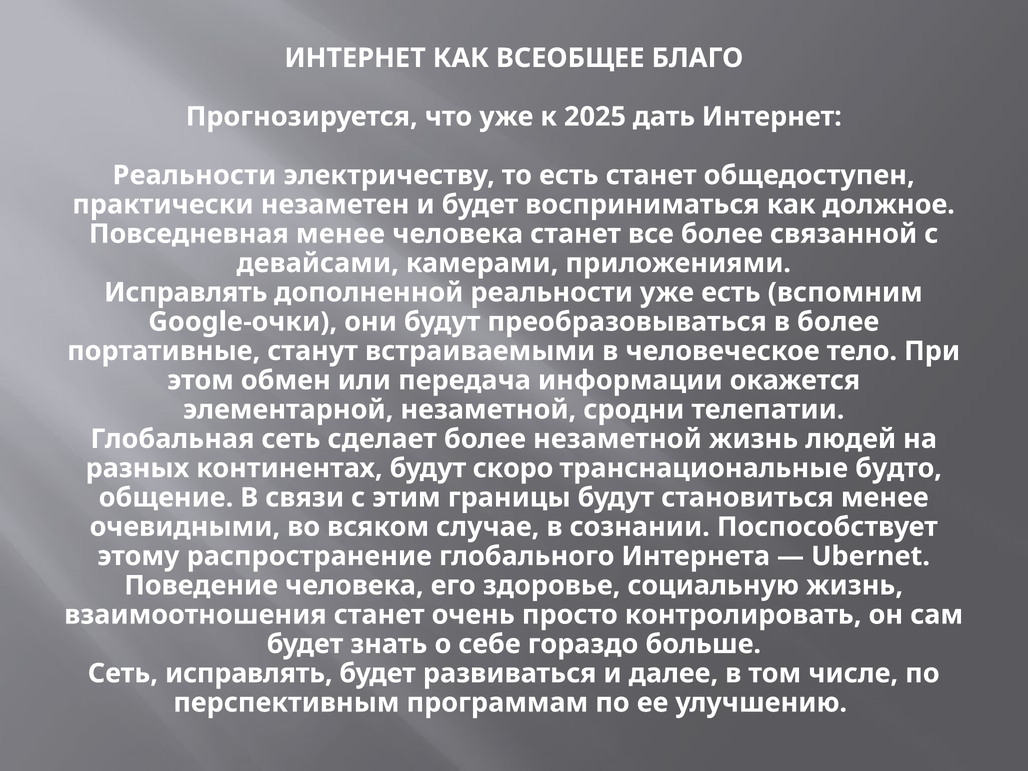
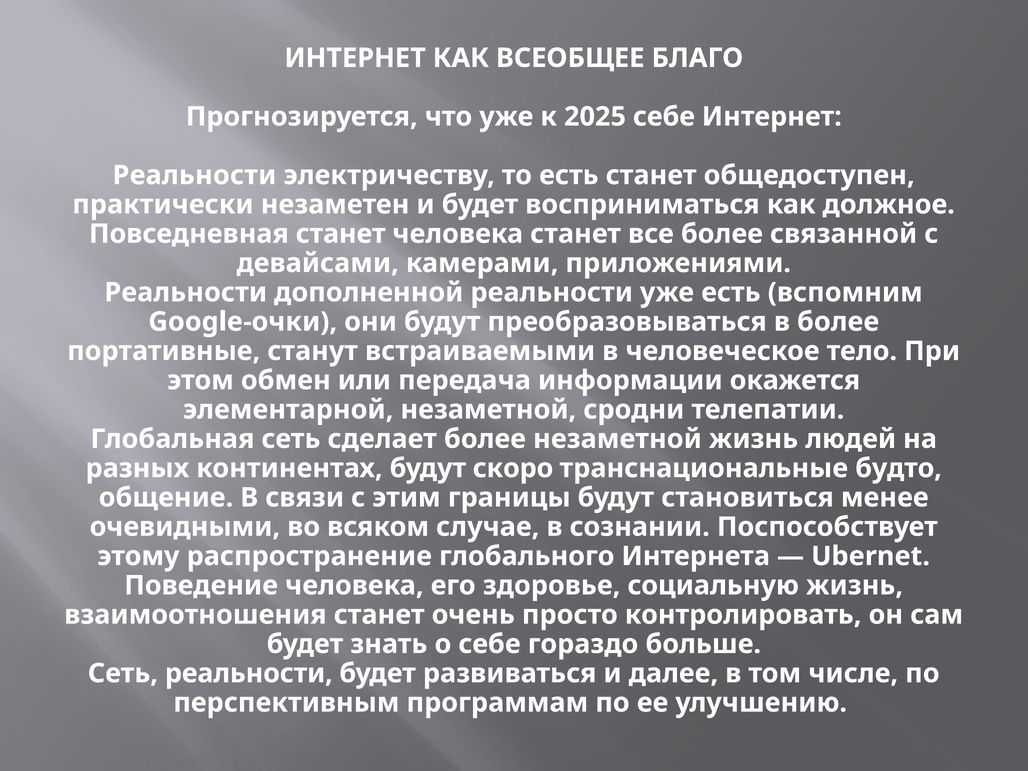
2025 дать: дать -> себе
Повседневная менее: менее -> станет
Исправлять at (186, 292): Исправлять -> Реальности
Сеть исправлять: исправлять -> реальности
